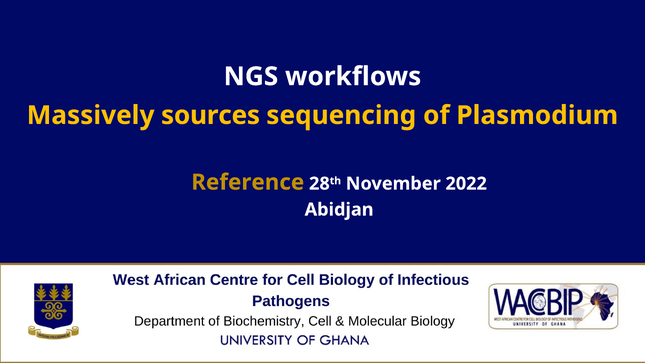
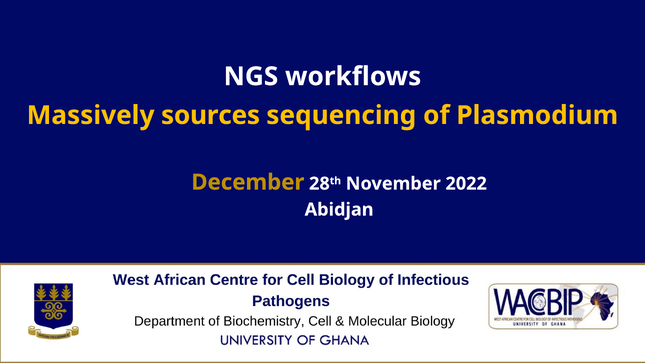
Reference: Reference -> December
